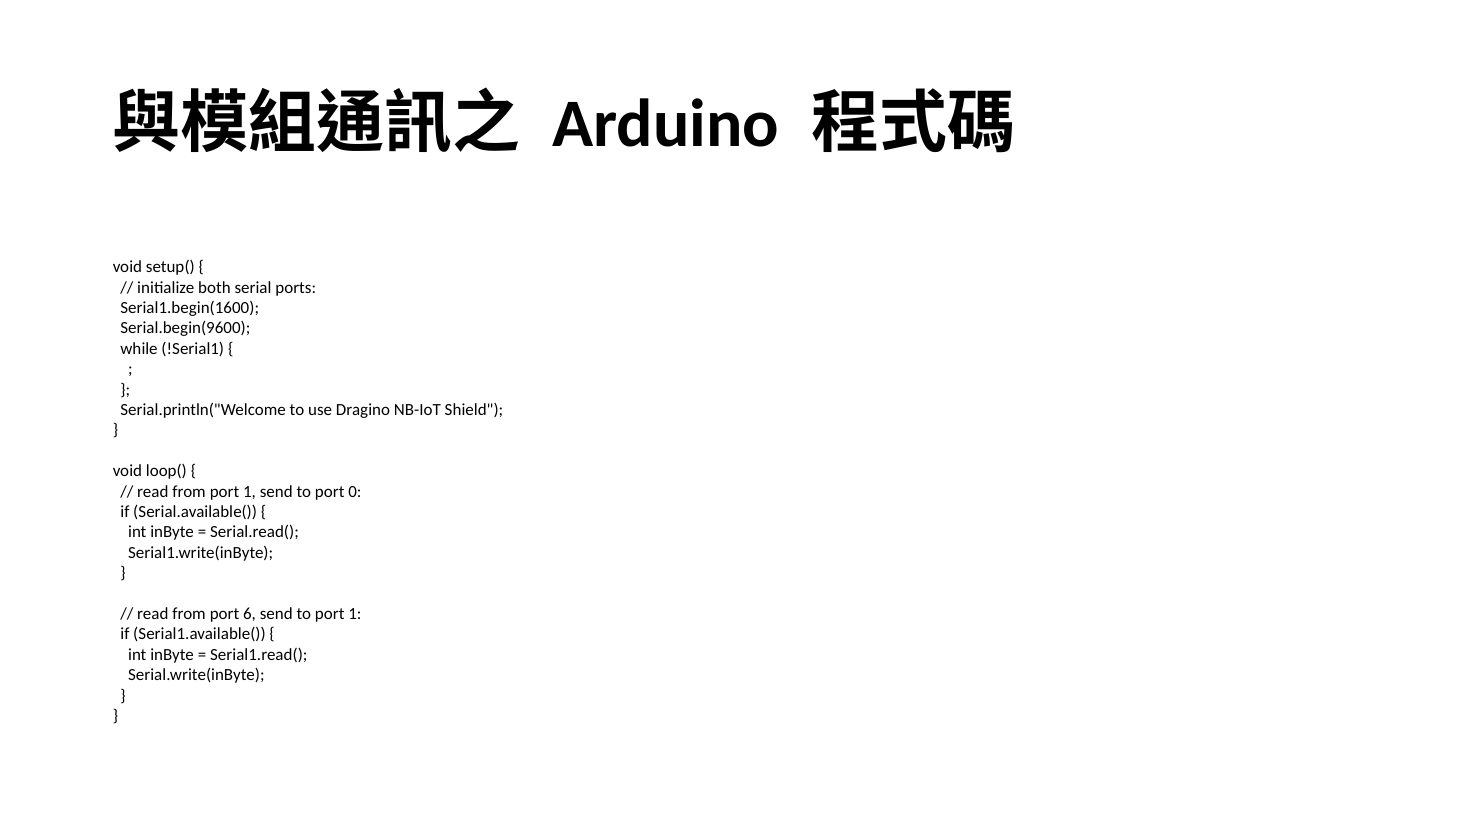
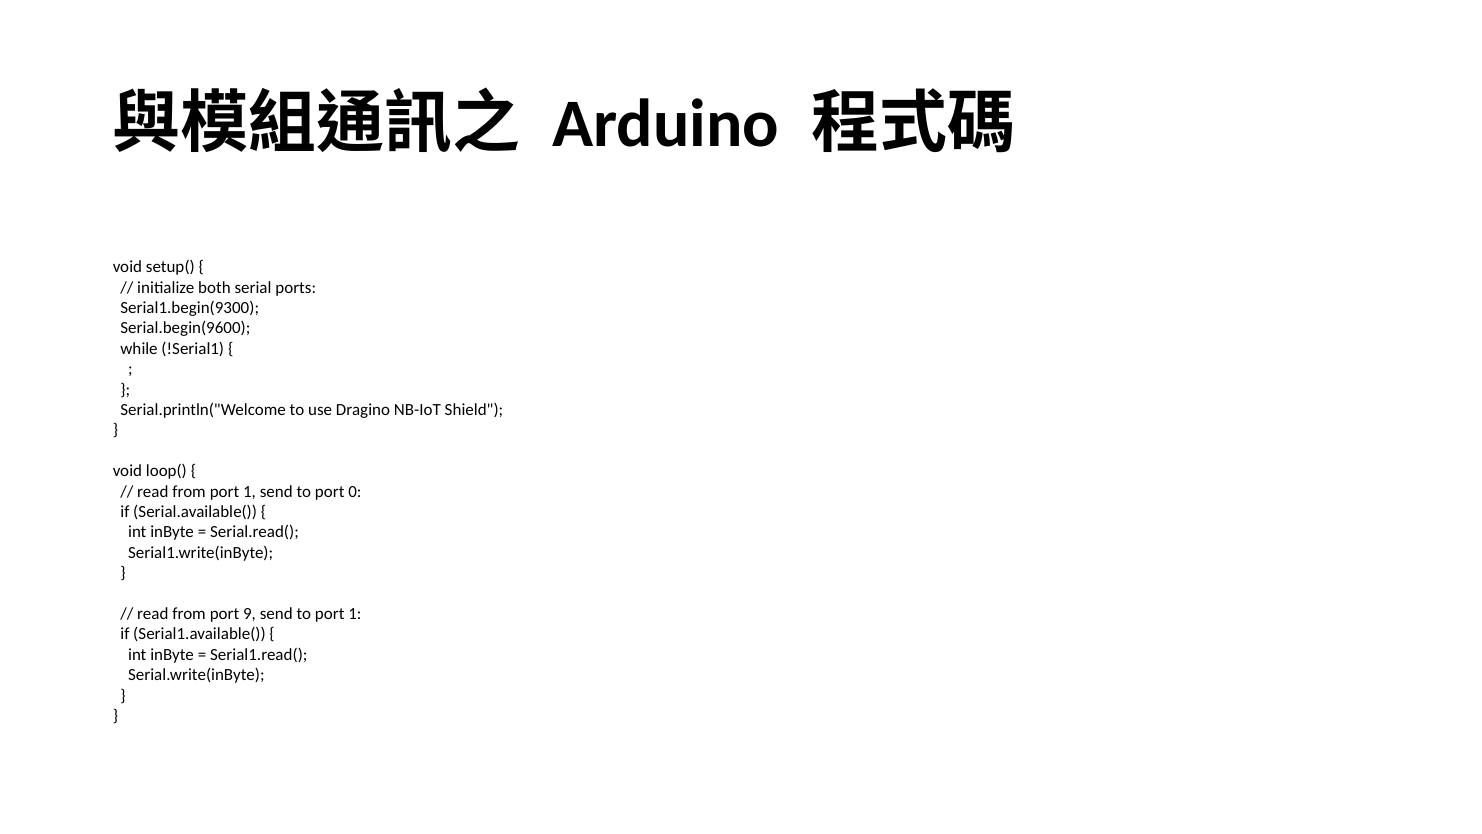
Serial1.begin(1600: Serial1.begin(1600 -> Serial1.begin(9300
6: 6 -> 9
